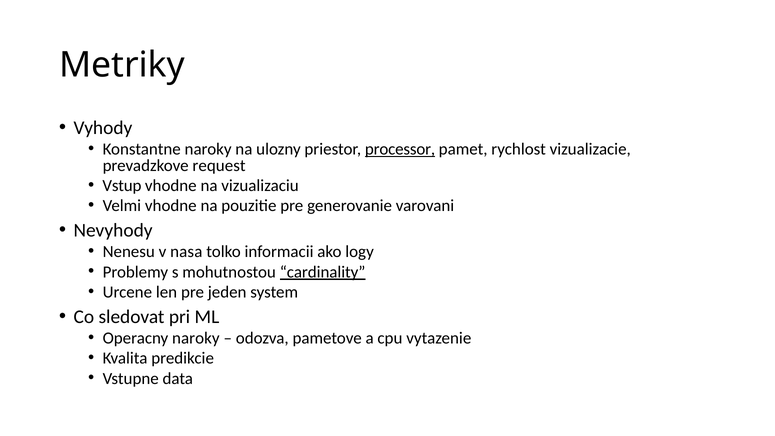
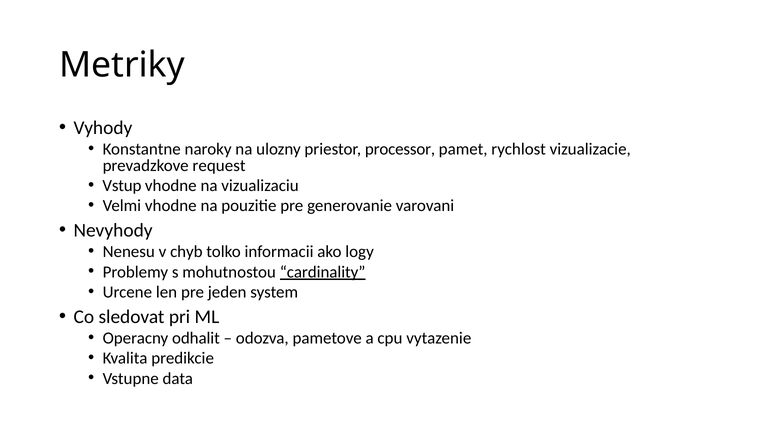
processor underline: present -> none
nasa: nasa -> chyb
Operacny naroky: naroky -> odhalit
